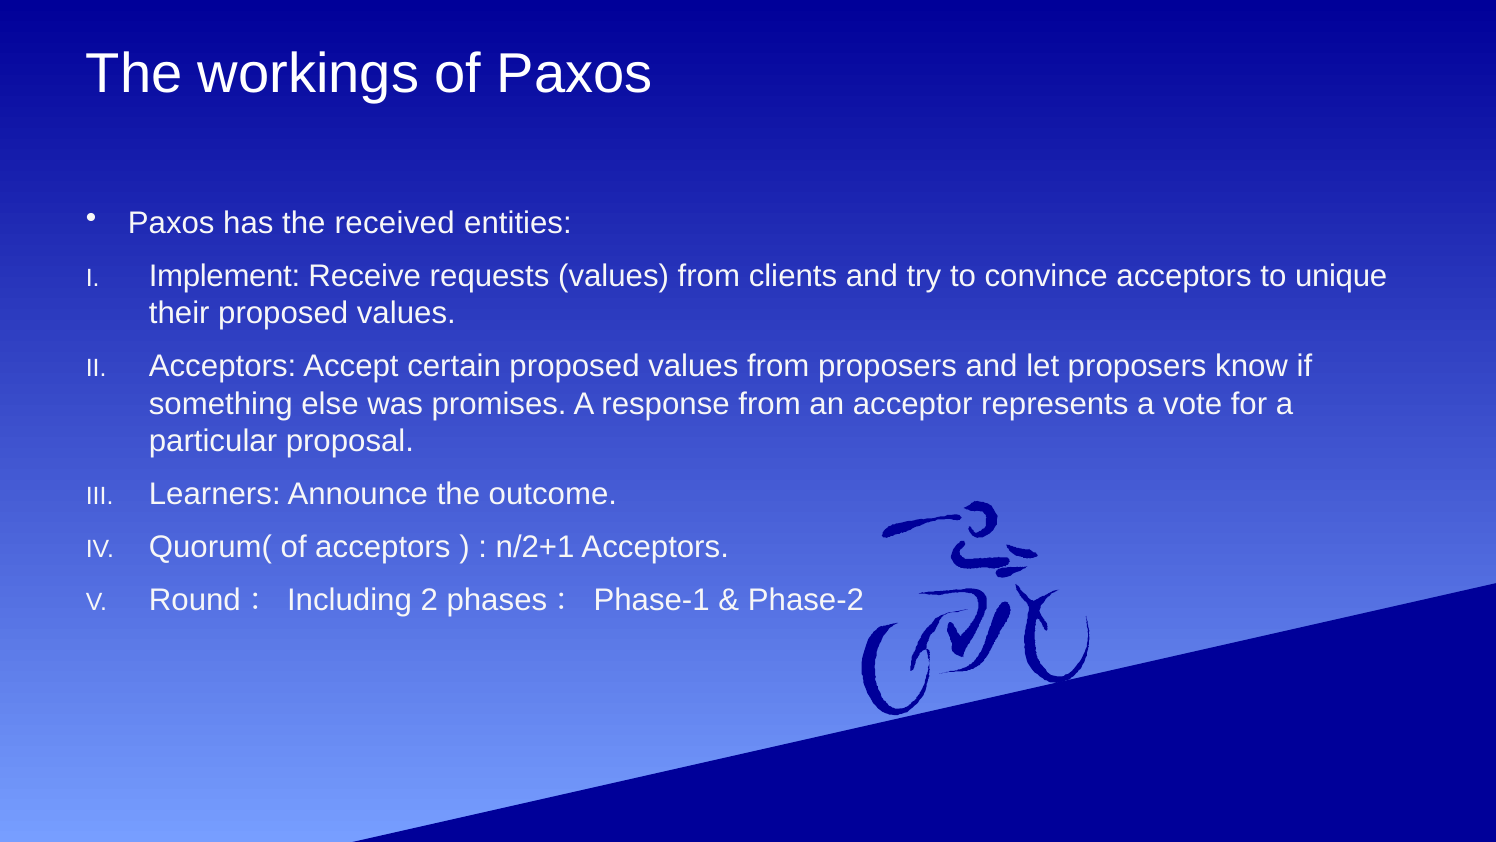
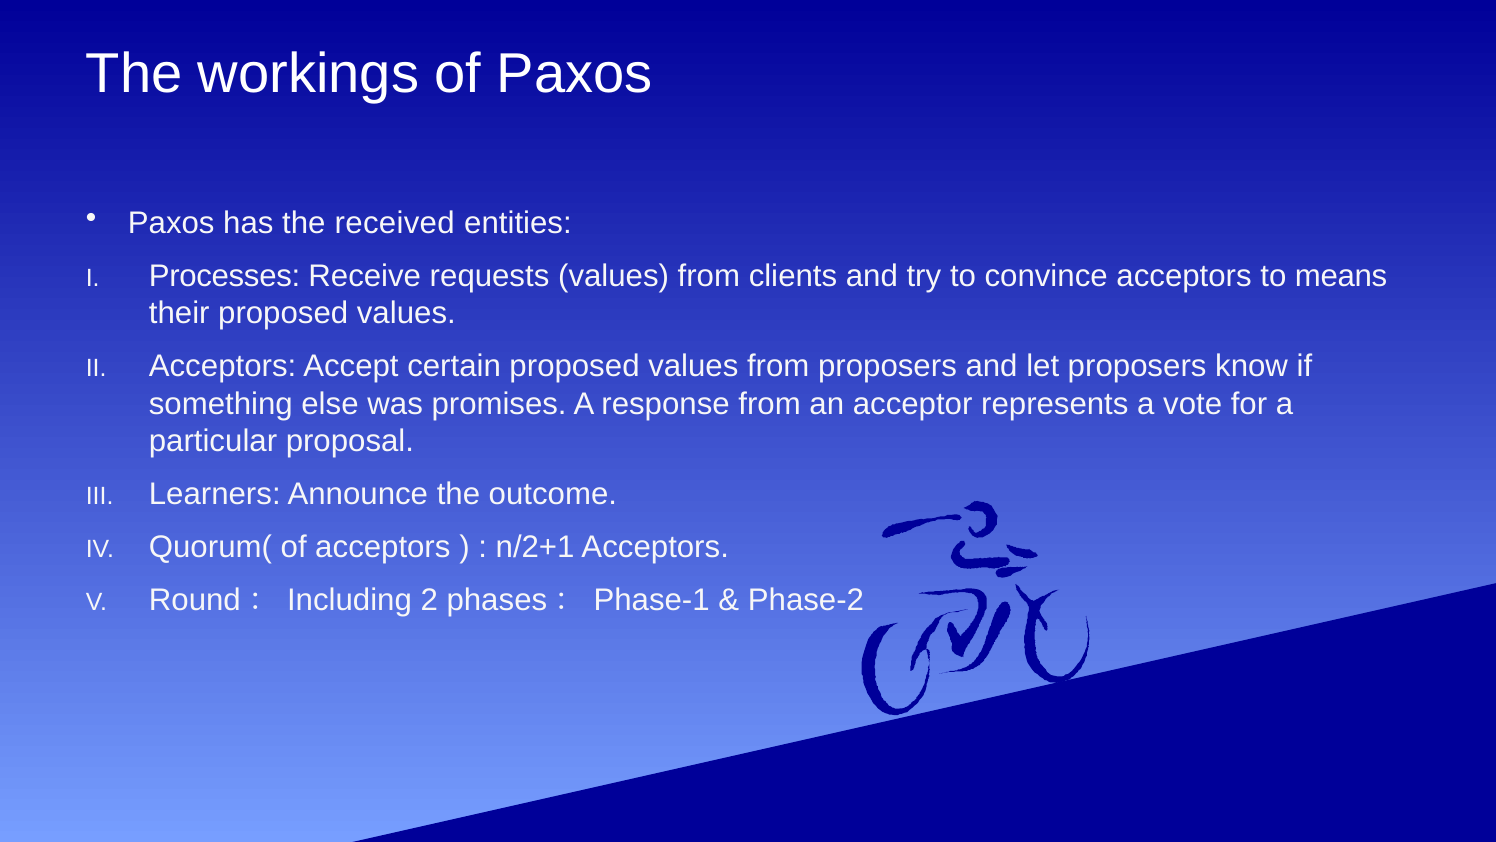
Implement: Implement -> Processes
unique: unique -> means
